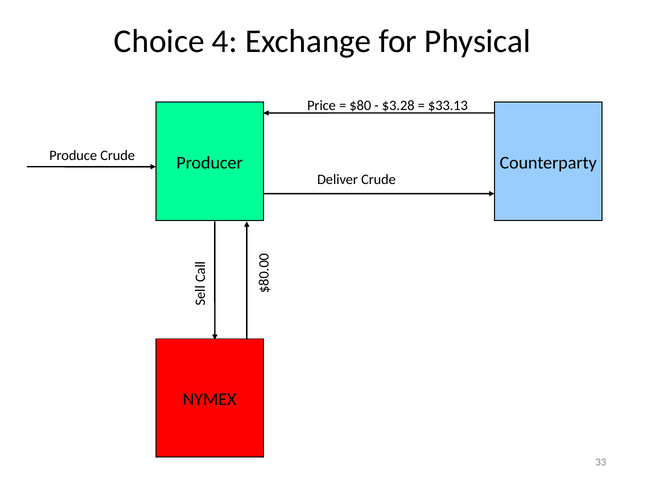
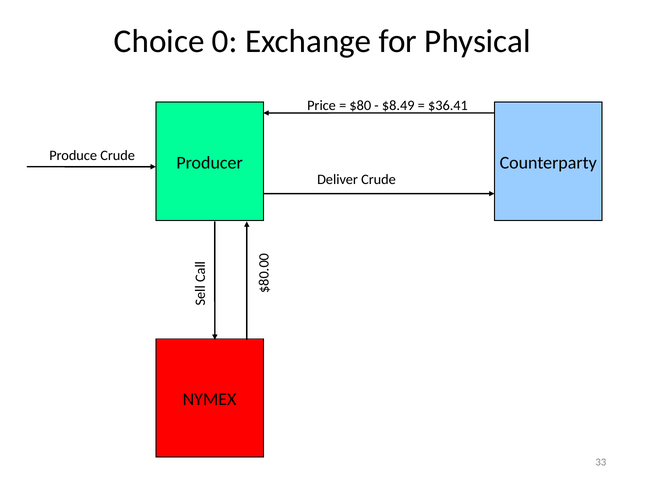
Choice 4: 4 -> 0
$3.28: $3.28 -> $8.49
$33.13: $33.13 -> $36.41
